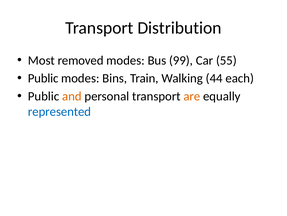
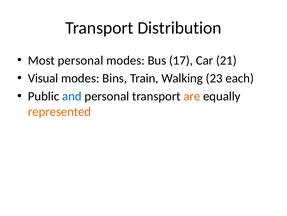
Most removed: removed -> personal
99: 99 -> 17
55: 55 -> 21
Public at (43, 78): Public -> Visual
44: 44 -> 23
and colour: orange -> blue
represented colour: blue -> orange
